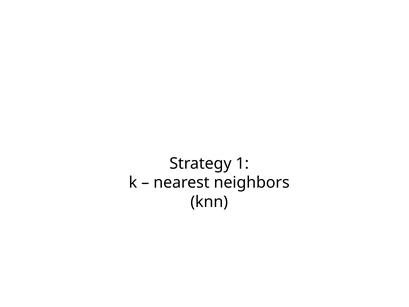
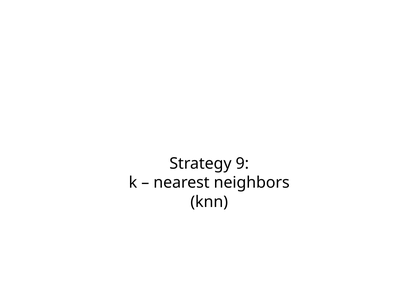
1: 1 -> 9
